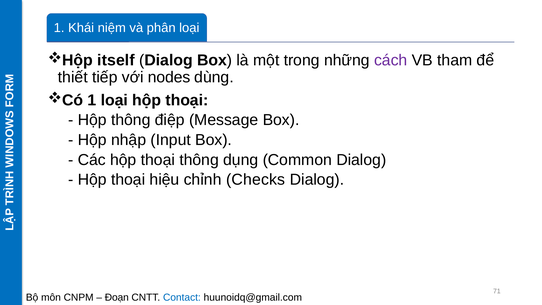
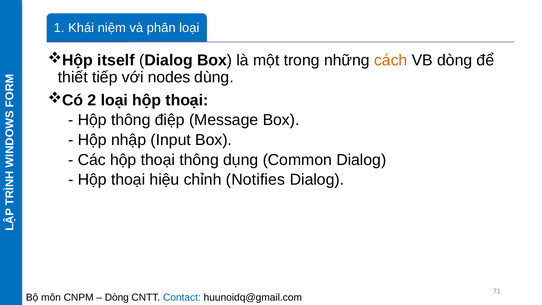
cách colour: purple -> orange
VB tham: tham -> dòng
1 at (92, 100): 1 -> 2
Checks: Checks -> Notifies
Đoạn at (117, 297): Đoạn -> Dòng
